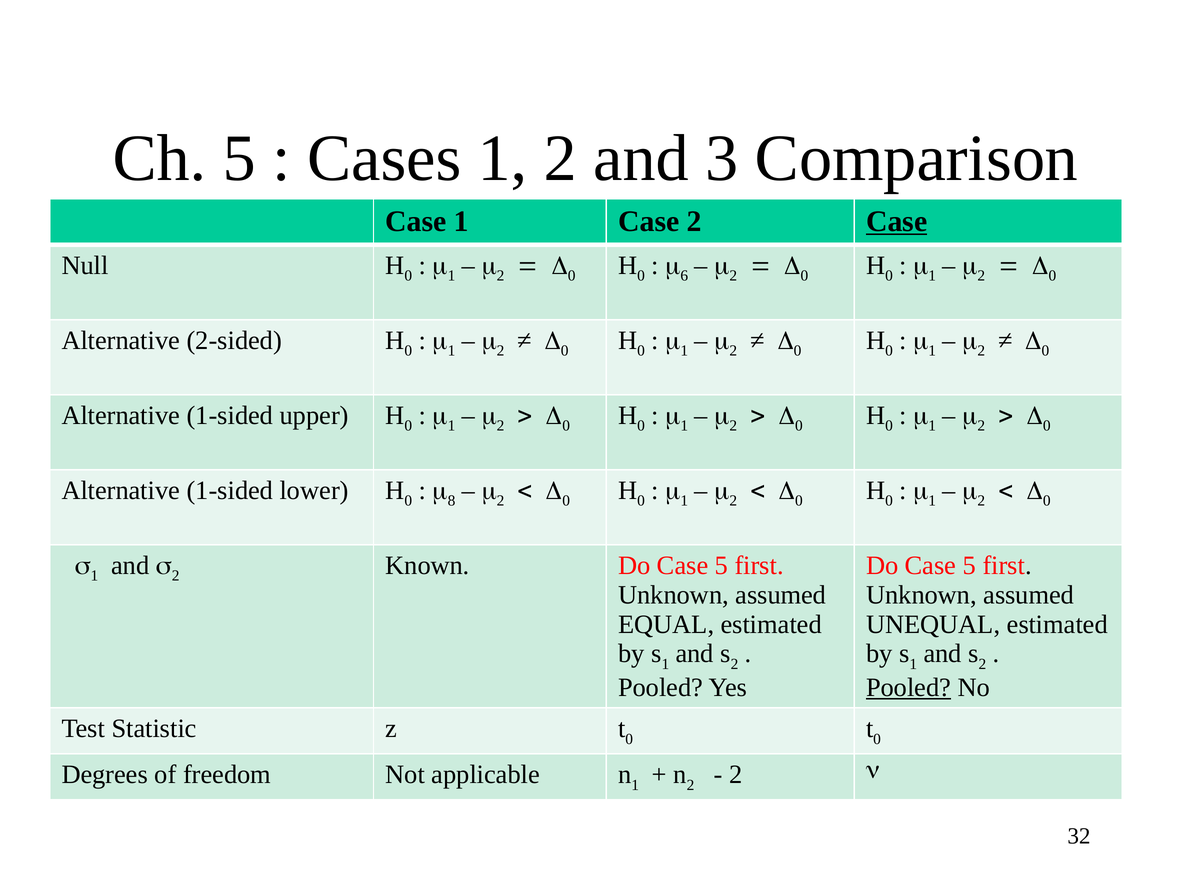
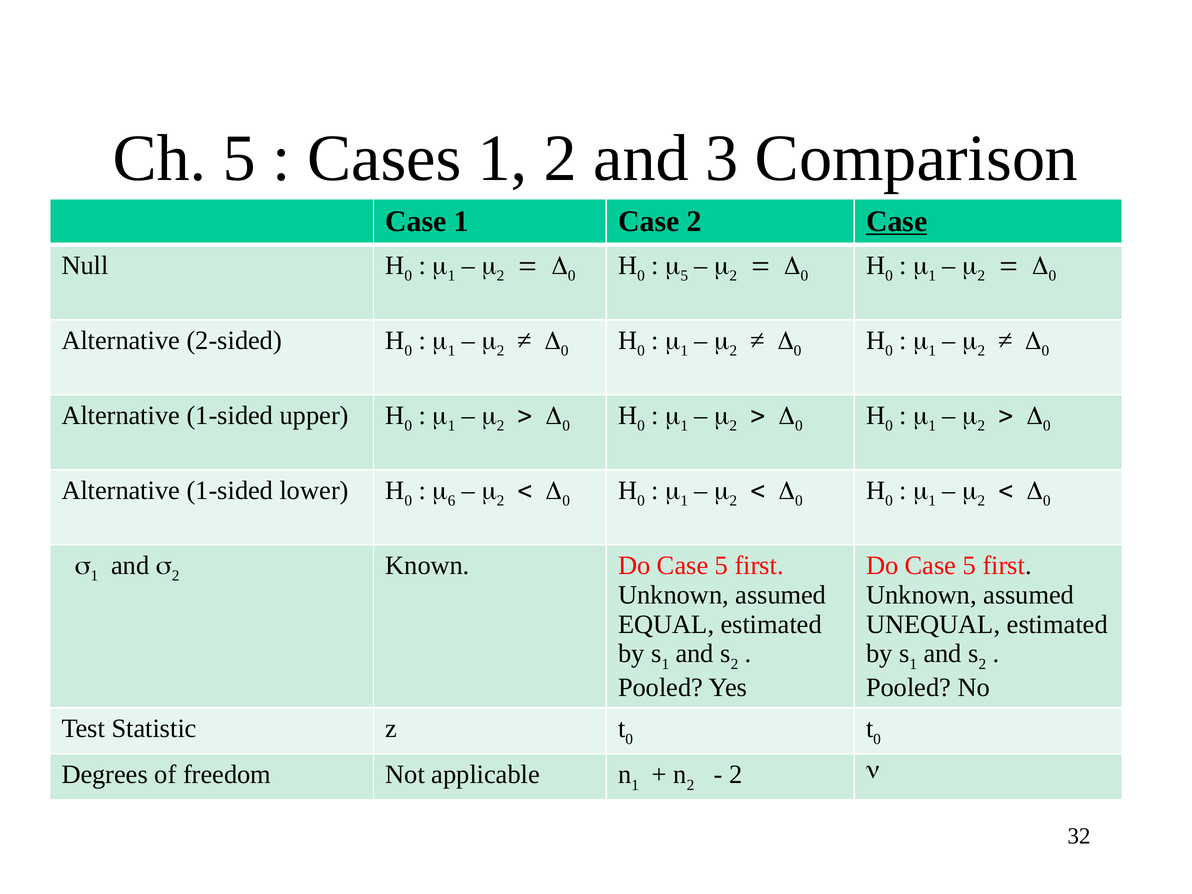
6 at (684, 276): 6 -> 5
8: 8 -> 6
Pooled at (909, 687) underline: present -> none
